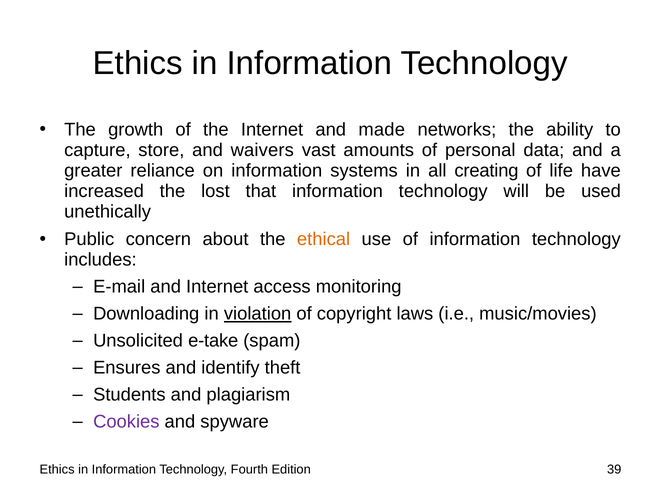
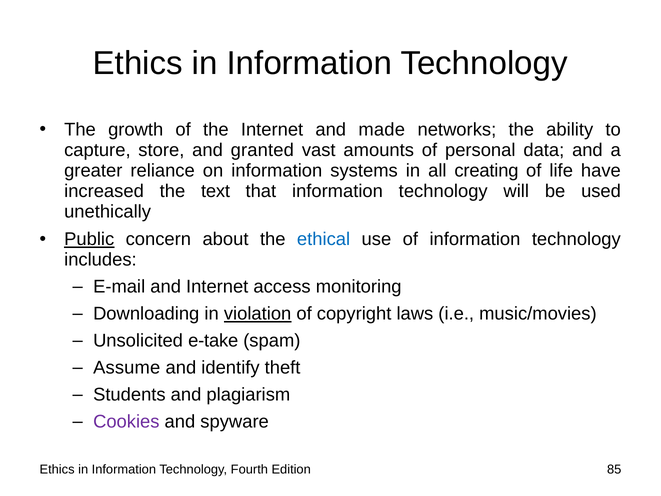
waivers: waivers -> granted
lost: lost -> text
Public underline: none -> present
ethical colour: orange -> blue
Ensures: Ensures -> Assume
39: 39 -> 85
